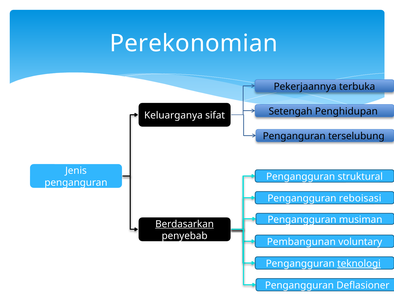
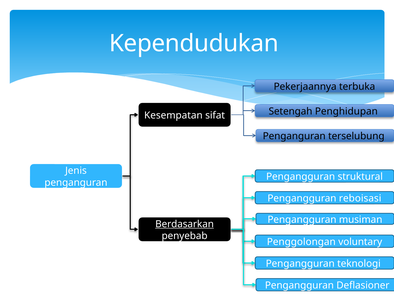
Perekonomian: Perekonomian -> Kependudukan
Keluarganya: Keluarganya -> Kesempatan
Pembangunan: Pembangunan -> Penggolongan
teknologi underline: present -> none
